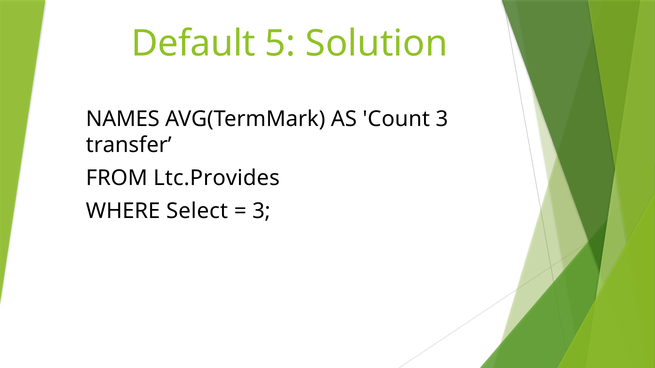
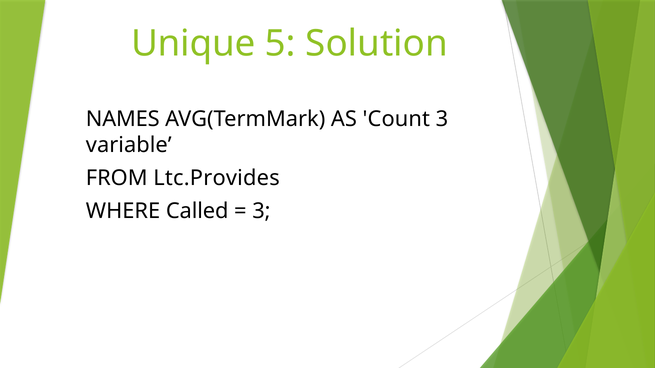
Default: Default -> Unique
transfer: transfer -> variable
Select: Select -> Called
